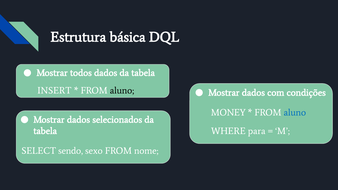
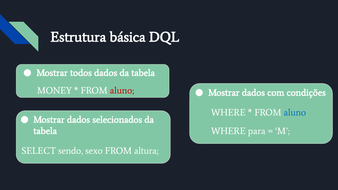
INSERT: INSERT -> MONEY
aluno at (122, 91) colour: black -> red
MONEY at (228, 113): MONEY -> WHERE
nome: nome -> altura
